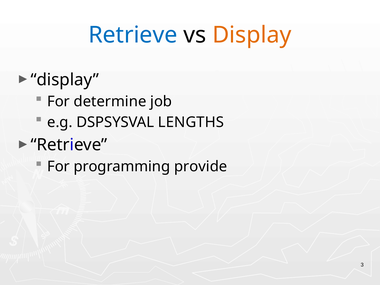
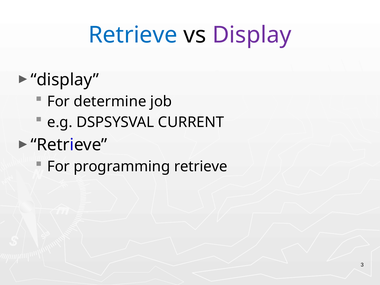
Display at (252, 35) colour: orange -> purple
LENGTHS: LENGTHS -> CURRENT
programming provide: provide -> retrieve
